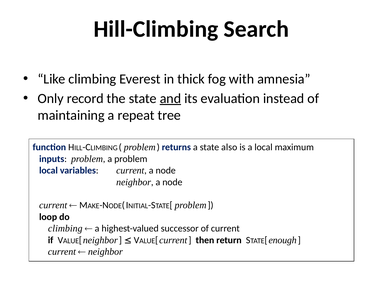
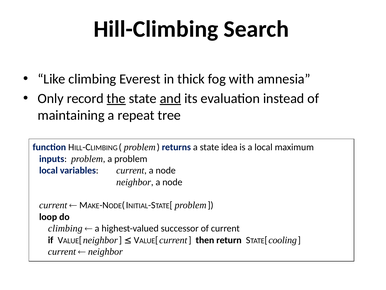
the underline: none -> present
also: also -> idea
enough: enough -> cooling
